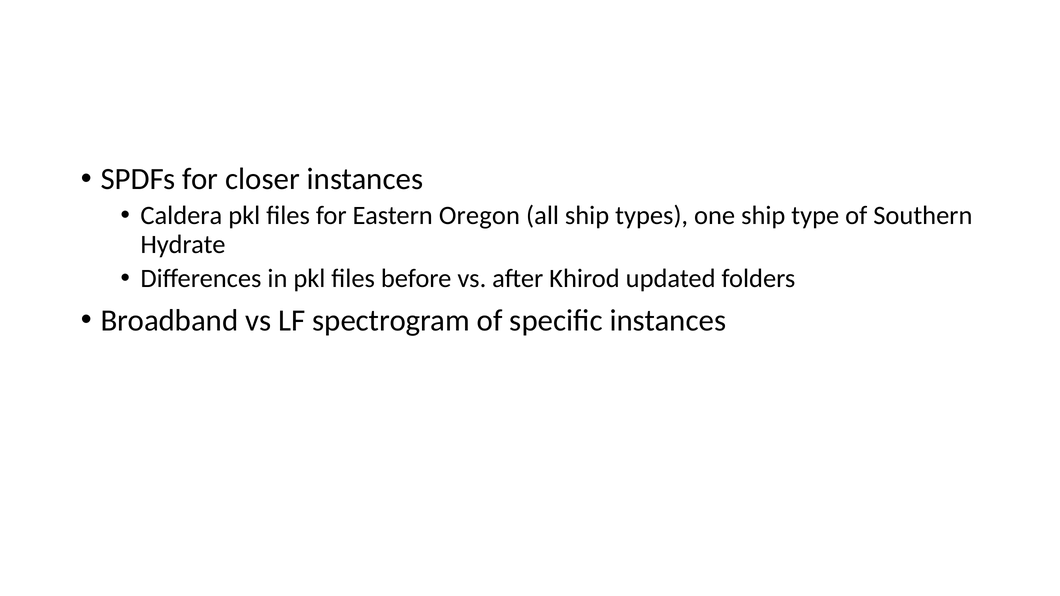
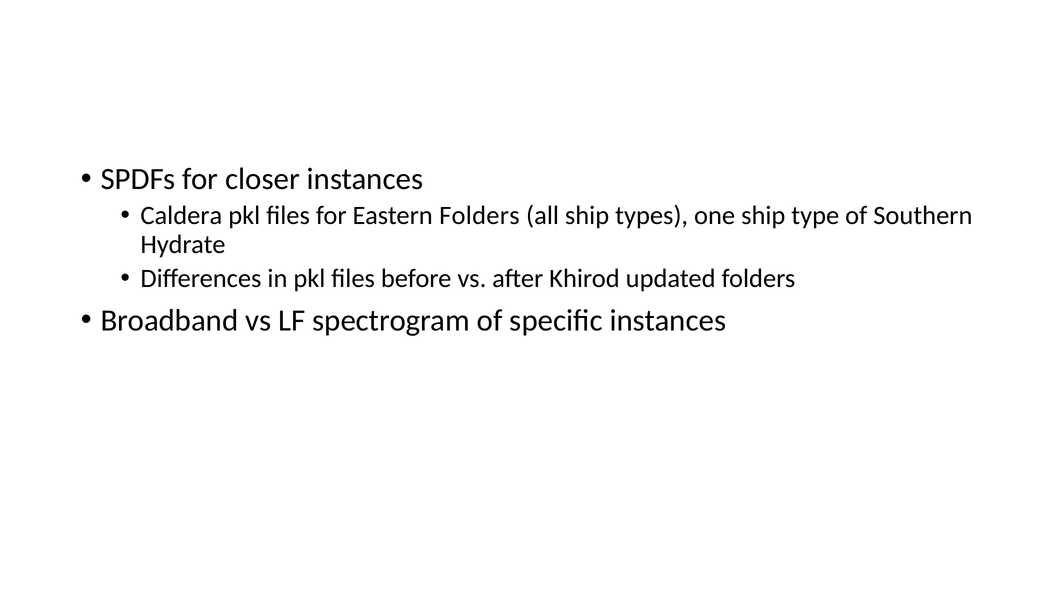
Eastern Oregon: Oregon -> Folders
